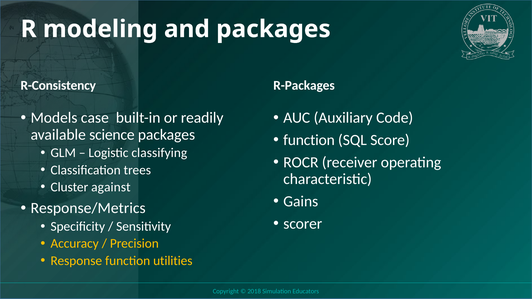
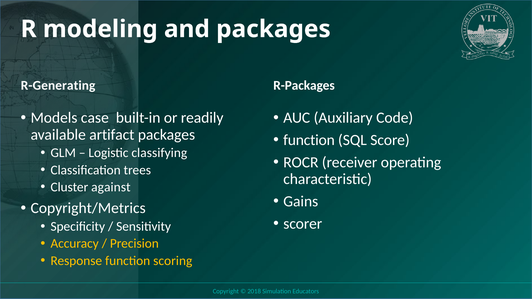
R-Consistency: R-Consistency -> R-Generating
science: science -> artifact
Response/Metrics: Response/Metrics -> Copyright/Metrics
utilities: utilities -> scoring
